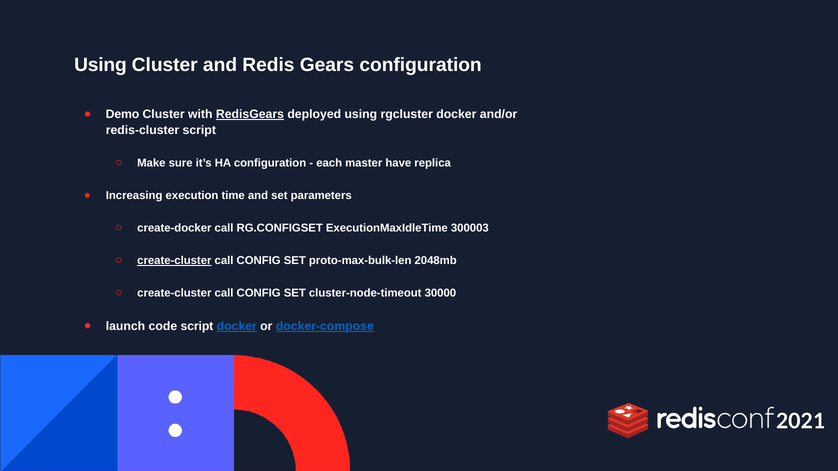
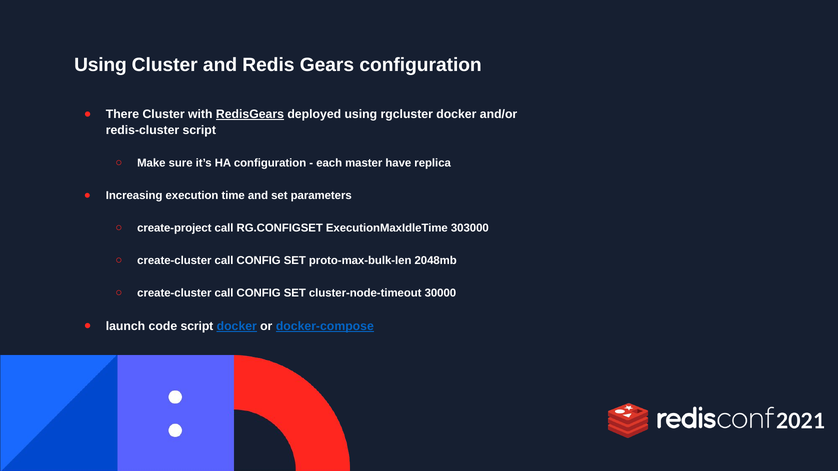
Demo: Demo -> There
create-docker: create-docker -> create-project
300003: 300003 -> 303000
create-cluster at (174, 261) underline: present -> none
